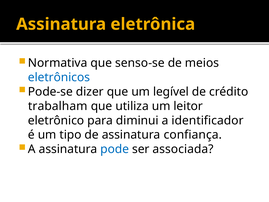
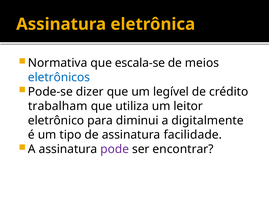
senso-se: senso-se -> escala-se
identificador: identificador -> digitalmente
confiança: confiança -> facilidade
pode colour: blue -> purple
associada: associada -> encontrar
